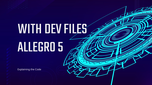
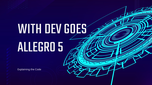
FILES: FILES -> GOES
